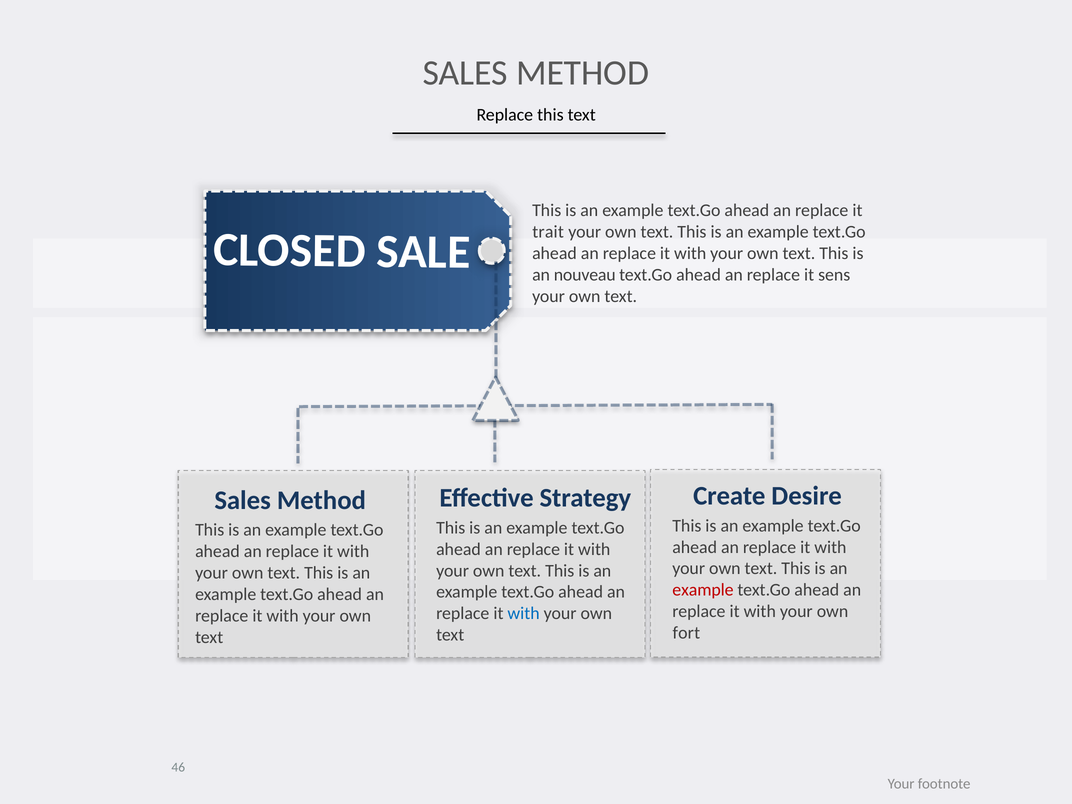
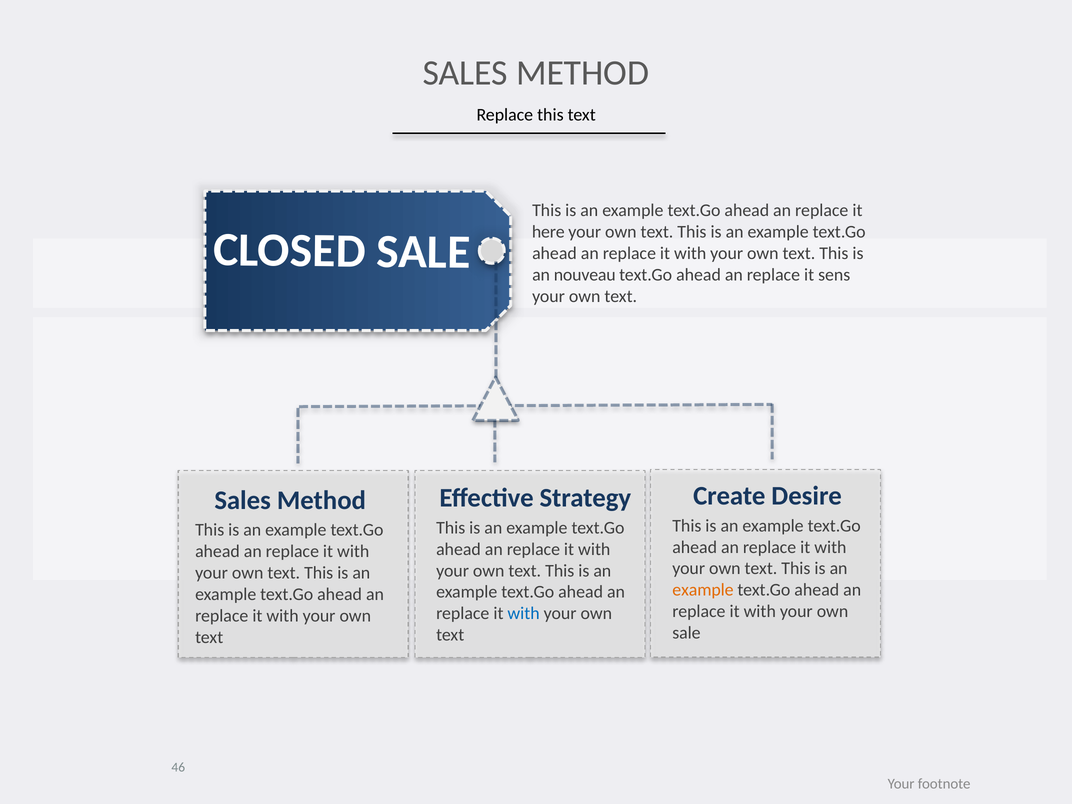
trait: trait -> here
example at (703, 590) colour: red -> orange
fort at (686, 633): fort -> sale
